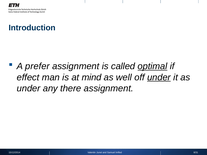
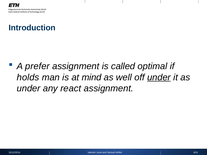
optimal underline: present -> none
effect: effect -> holds
there: there -> react
